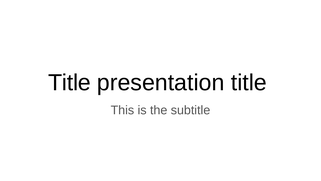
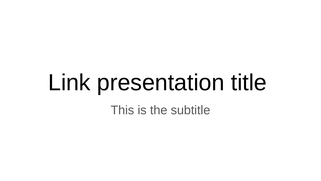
Title at (69, 82): Title -> Link
